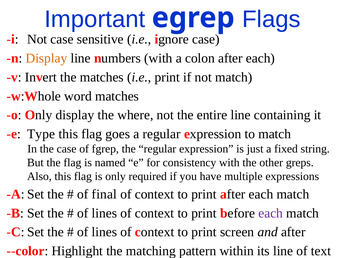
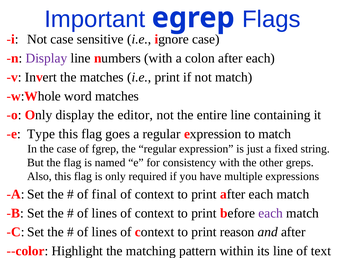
Display at (46, 58) colour: orange -> purple
where: where -> editor
screen: screen -> reason
